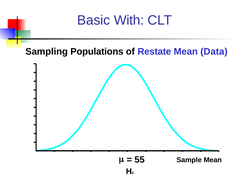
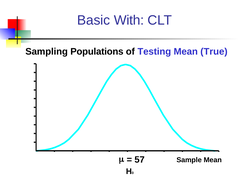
Restate: Restate -> Testing
Data: Data -> True
55: 55 -> 57
